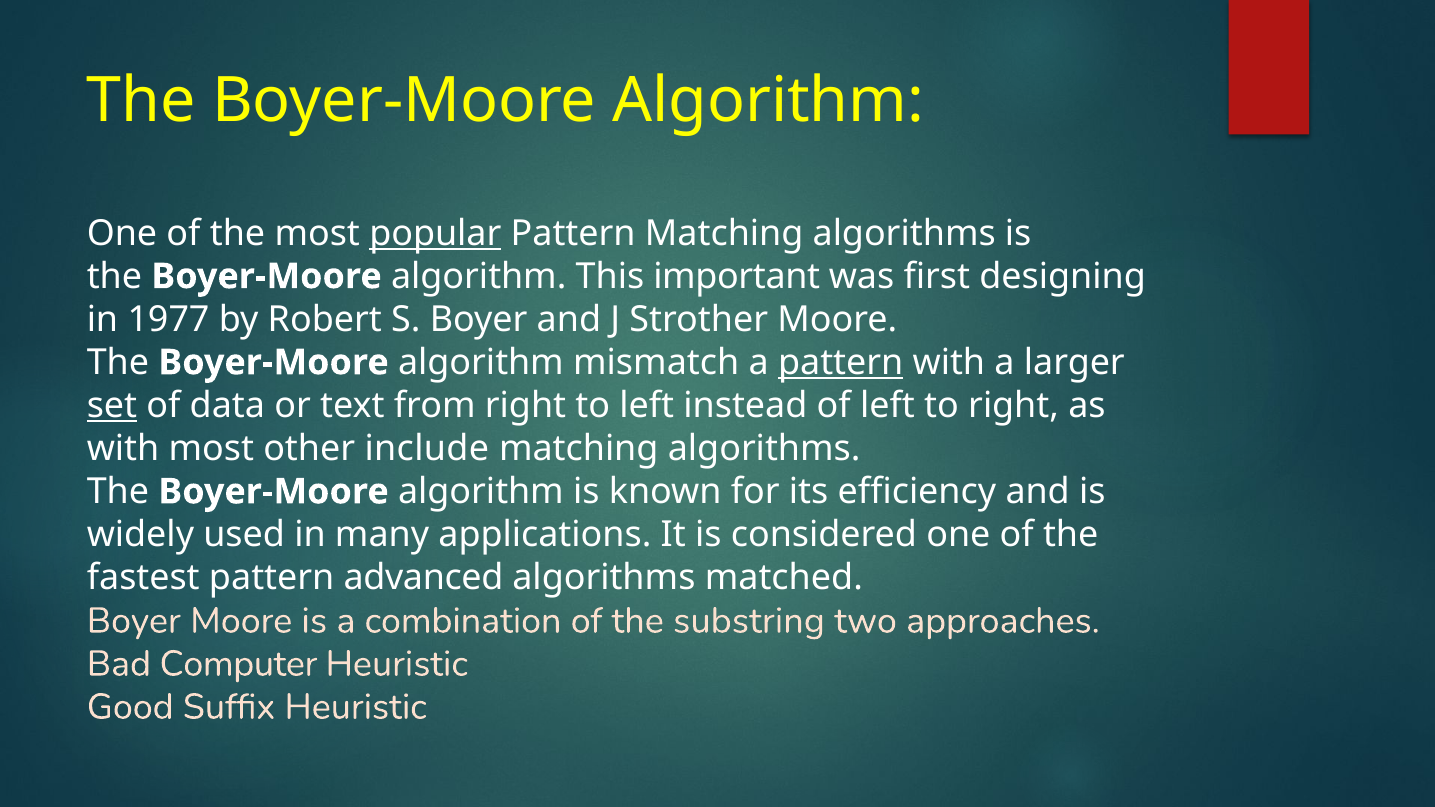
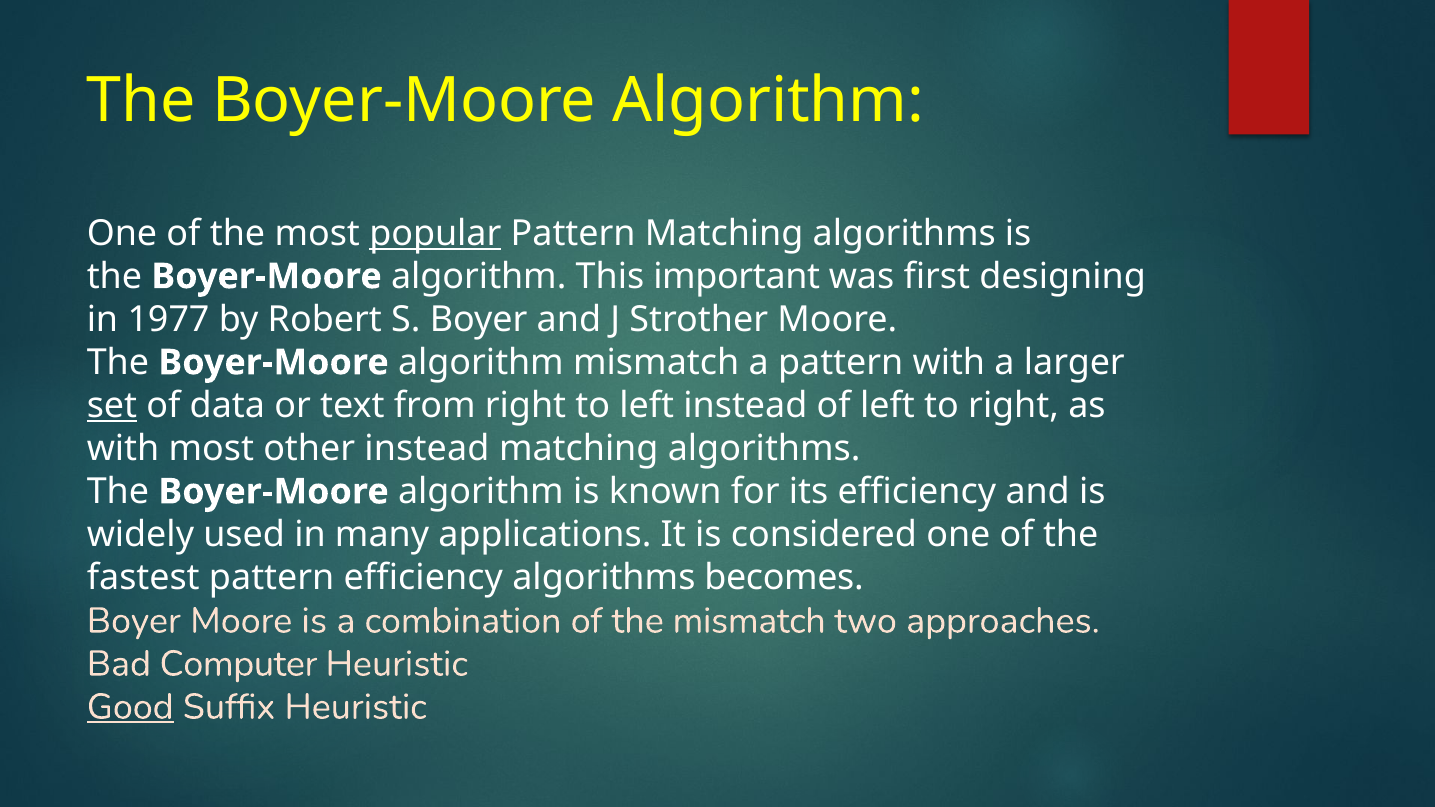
pattern at (841, 363) underline: present -> none
other include: include -> instead
pattern advanced: advanced -> efficiency
matched: matched -> becomes
the substring: substring -> mismatch
Good underline: none -> present
